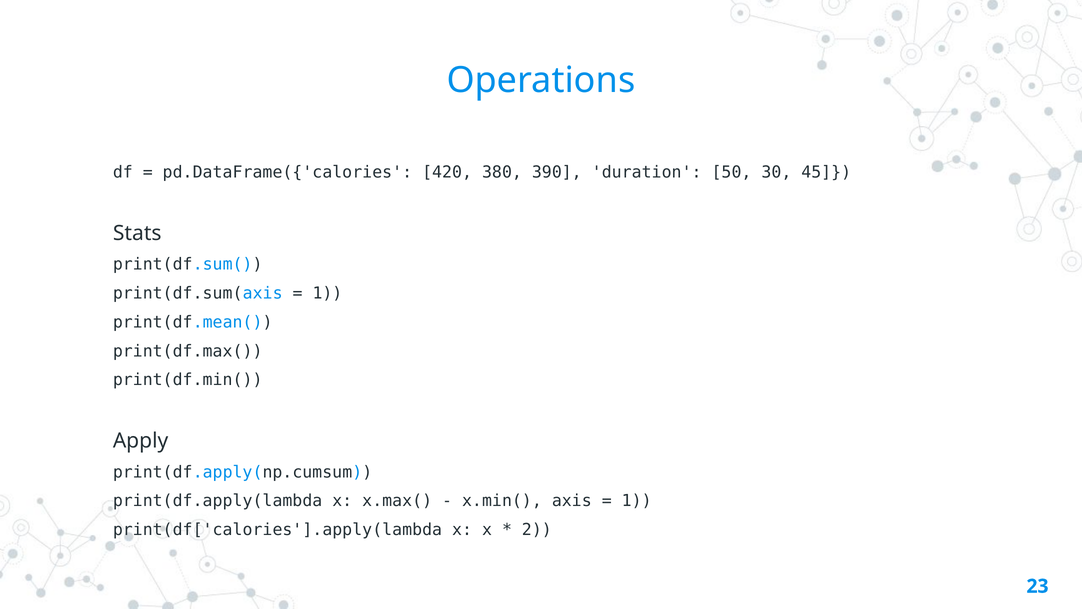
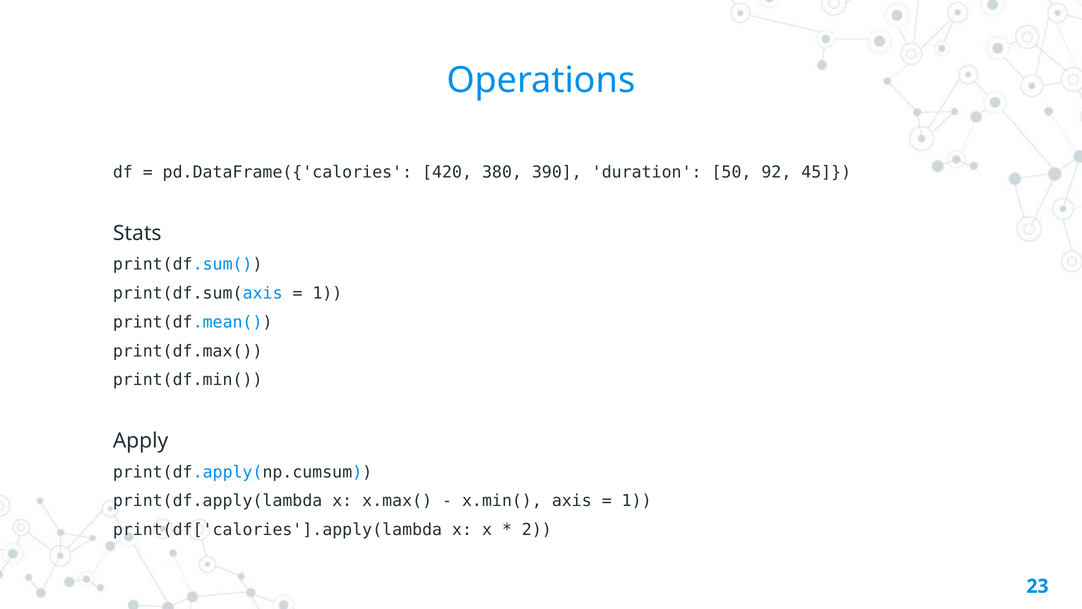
30: 30 -> 92
